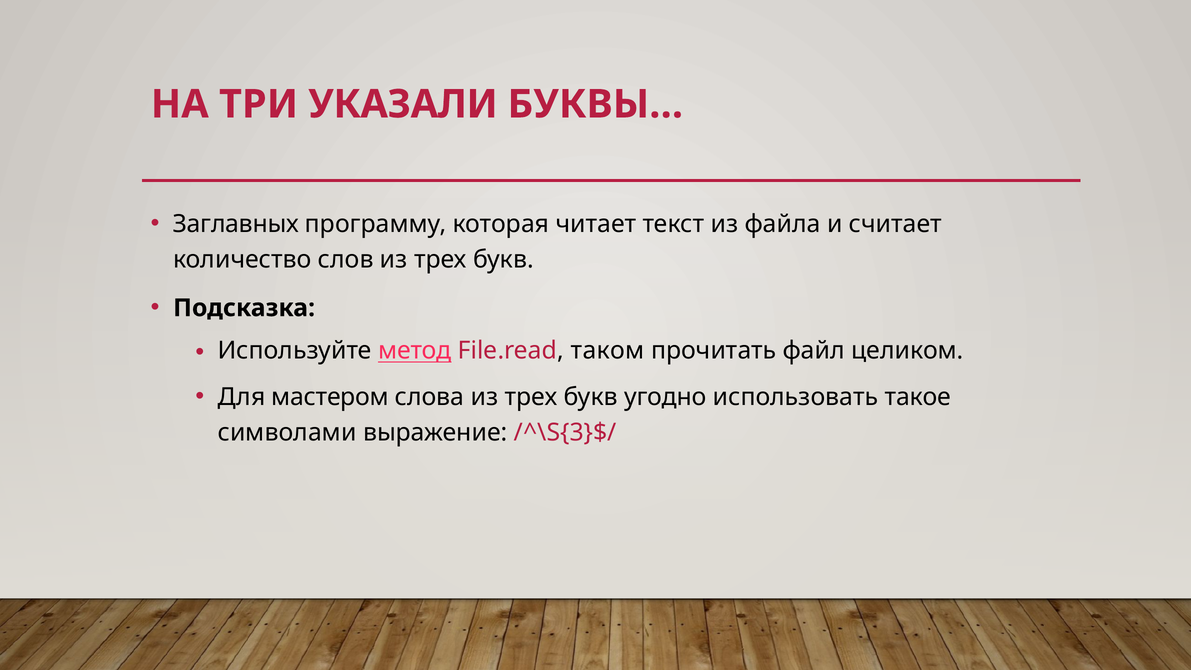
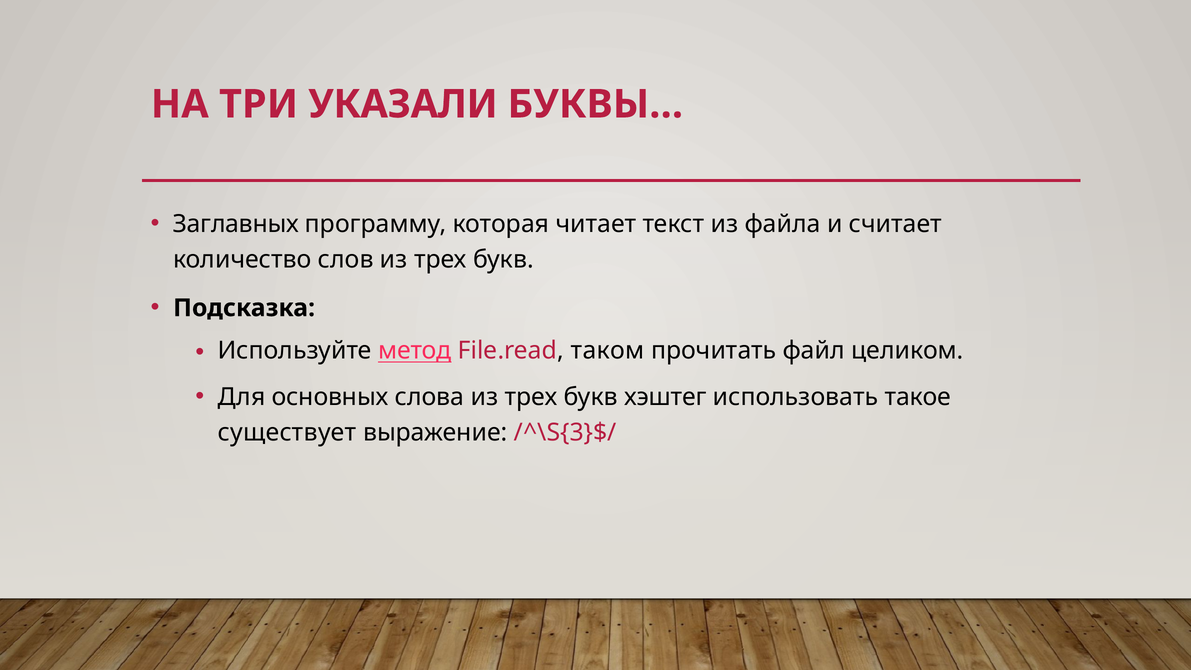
мастером: мастером -> основных
угодно: угодно -> хэштег
символами: символами -> существует
